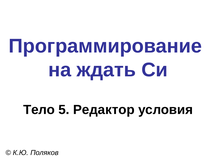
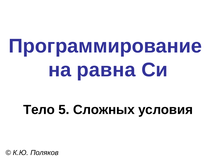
ждать: ждать -> равна
Редактор: Редактор -> Сложных
